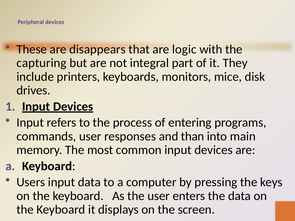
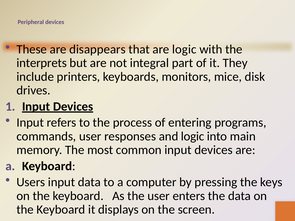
capturing: capturing -> interprets
and than: than -> logic
